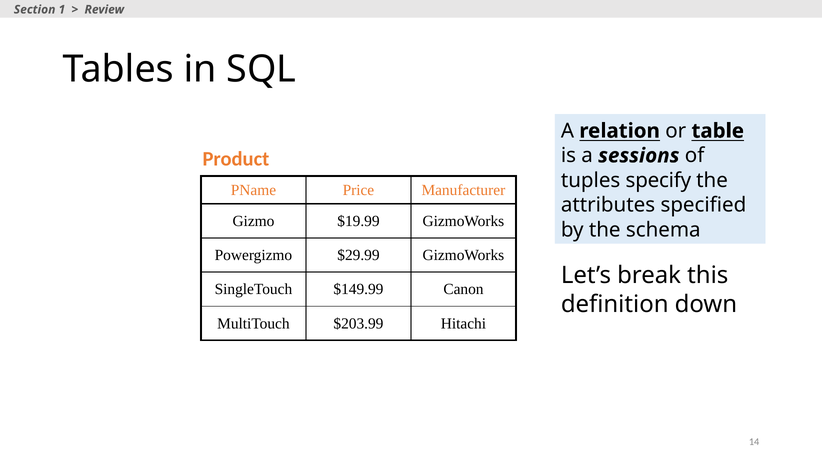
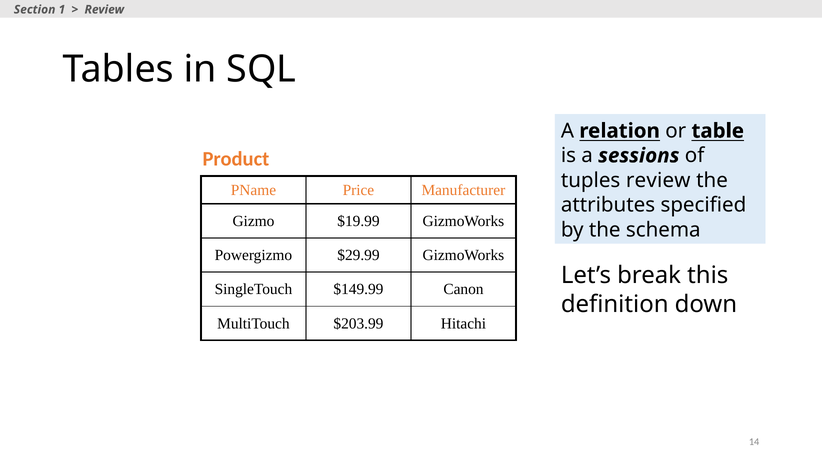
tuples specify: specify -> review
